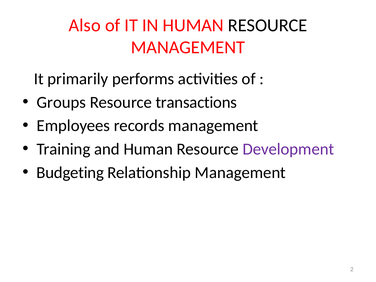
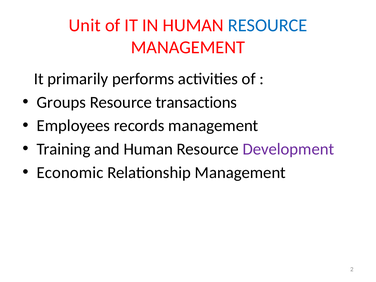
Also: Also -> Unit
RESOURCE at (268, 25) colour: black -> blue
Budgeting: Budgeting -> Economic
